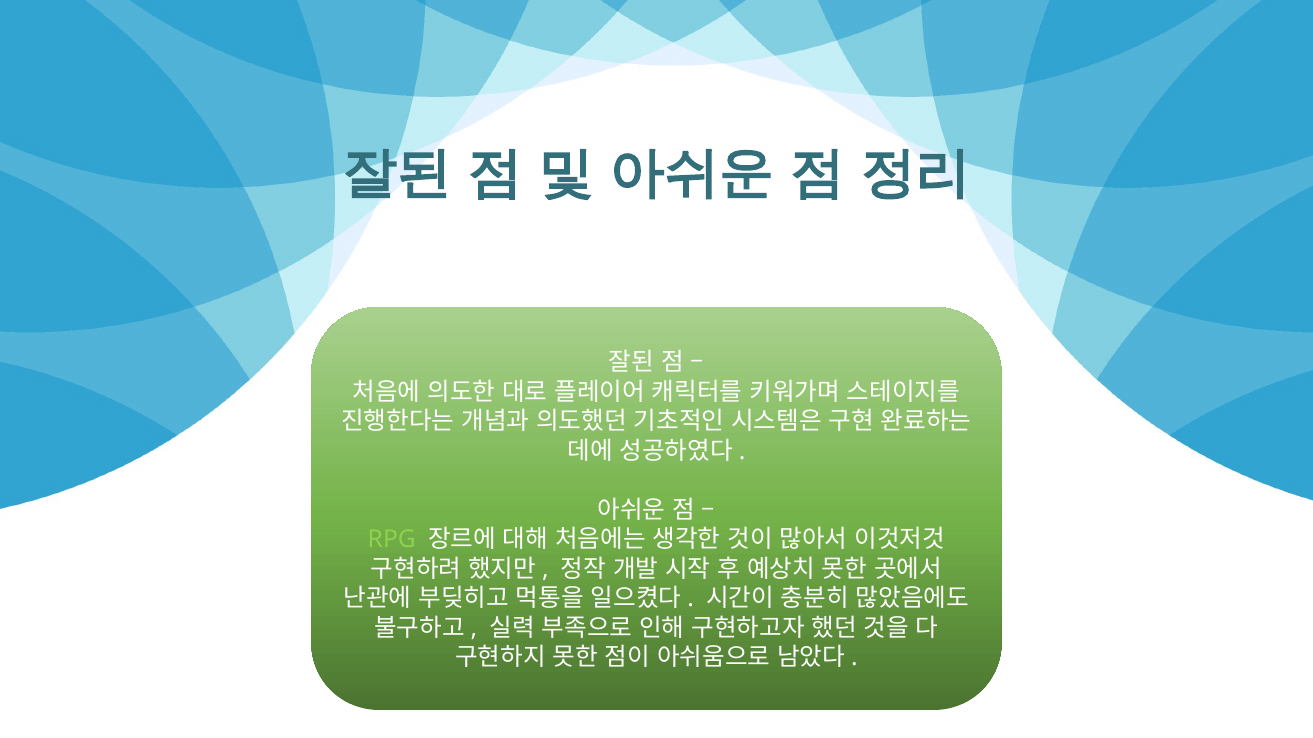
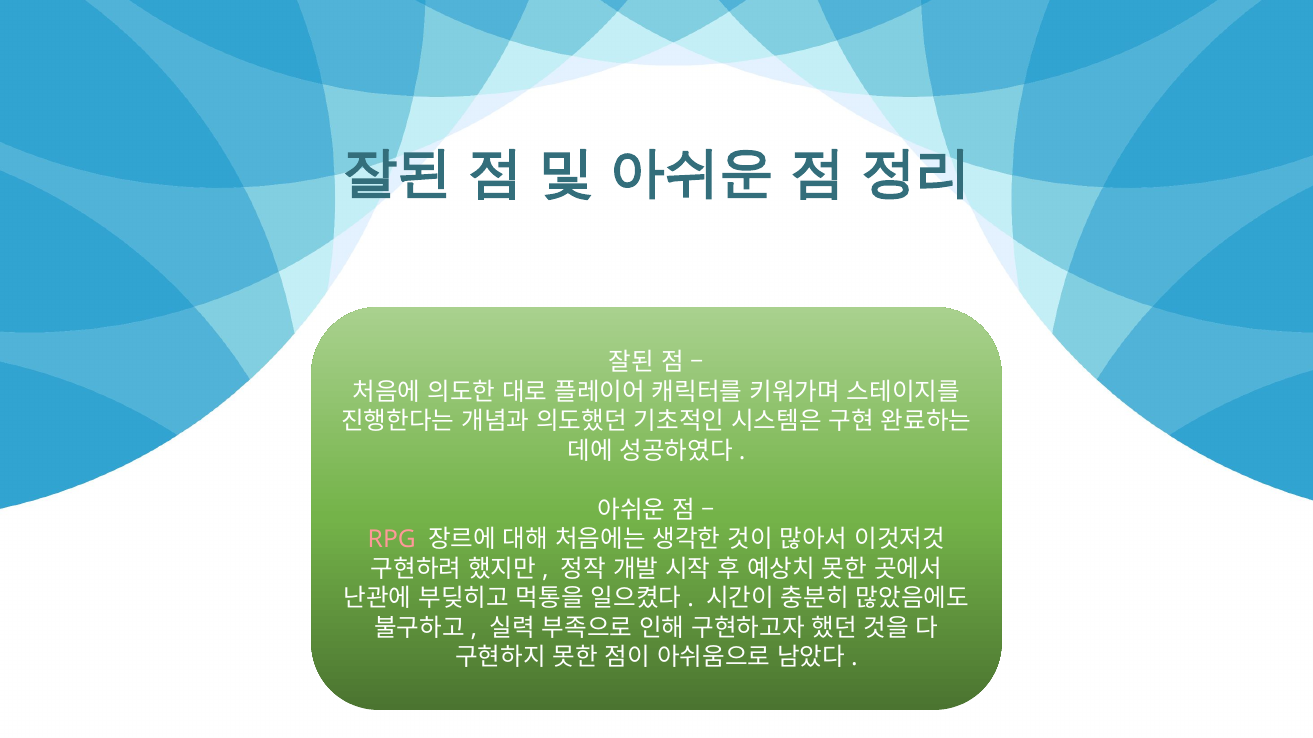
RPG colour: light green -> pink
